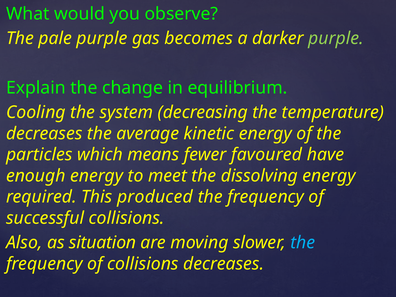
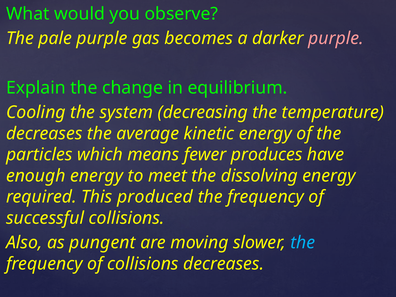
purple at (336, 38) colour: light green -> pink
favoured: favoured -> produces
situation: situation -> pungent
